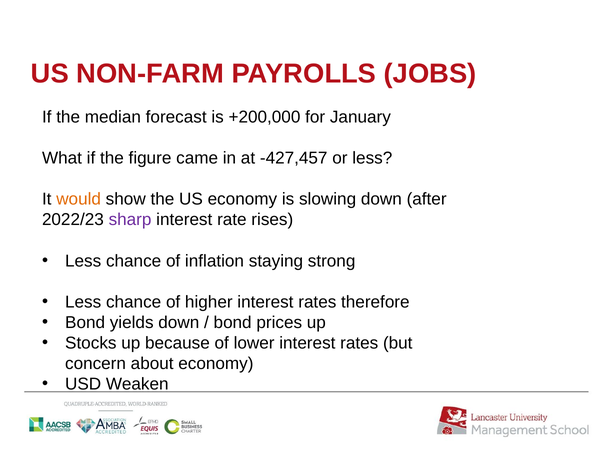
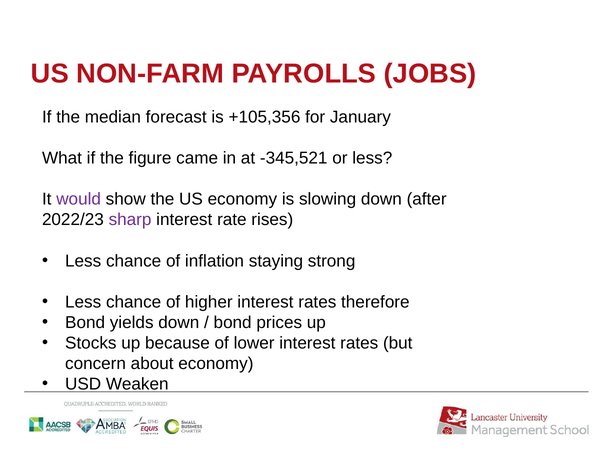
+200,000: +200,000 -> +105,356
-427,457: -427,457 -> -345,521
would colour: orange -> purple
